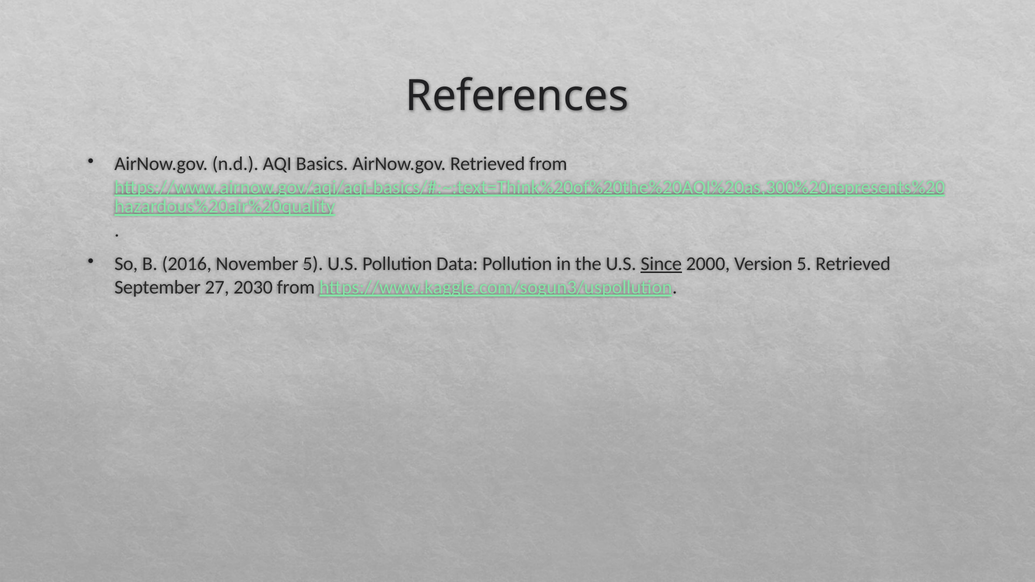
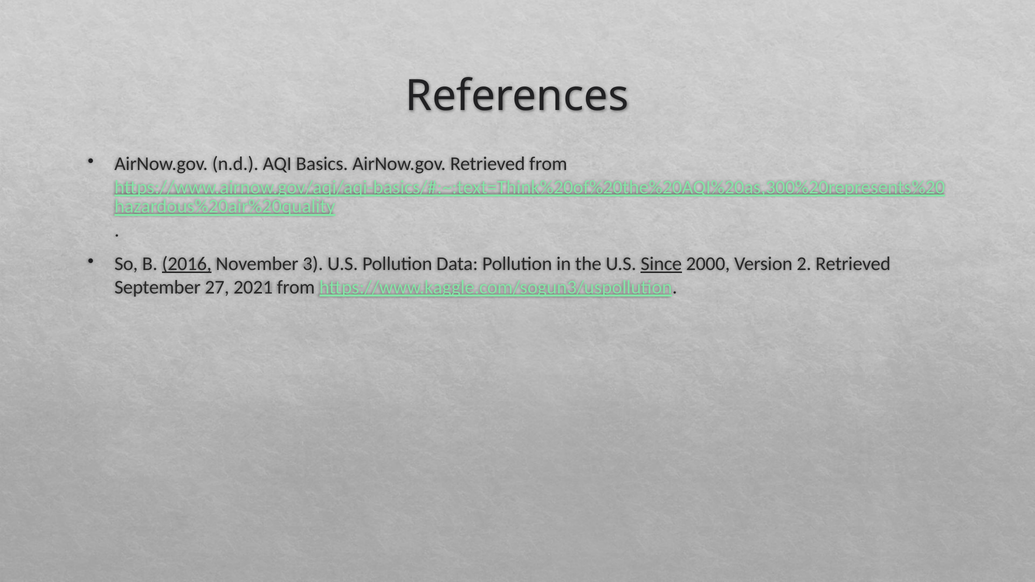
2016 underline: none -> present
November 5: 5 -> 3
Version 5: 5 -> 2
2030: 2030 -> 2021
